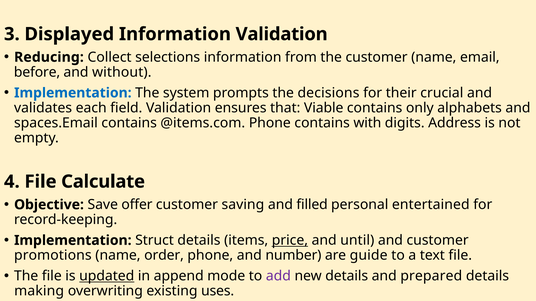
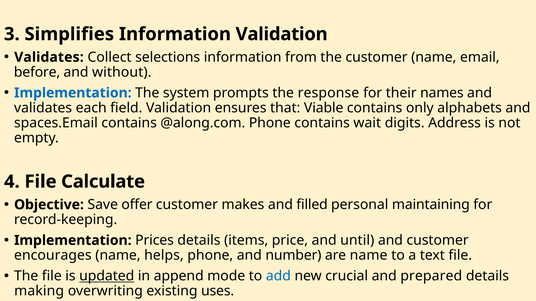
Displayed: Displayed -> Simplifies
Reducing at (49, 57): Reducing -> Validates
decisions: decisions -> response
crucial: crucial -> names
@items.com: @items.com -> @along.com
with: with -> wait
saving: saving -> makes
entertained: entertained -> maintaining
Struct: Struct -> Prices
price underline: present -> none
promotions: promotions -> encourages
order: order -> helps
are guide: guide -> name
add colour: purple -> blue
new details: details -> crucial
